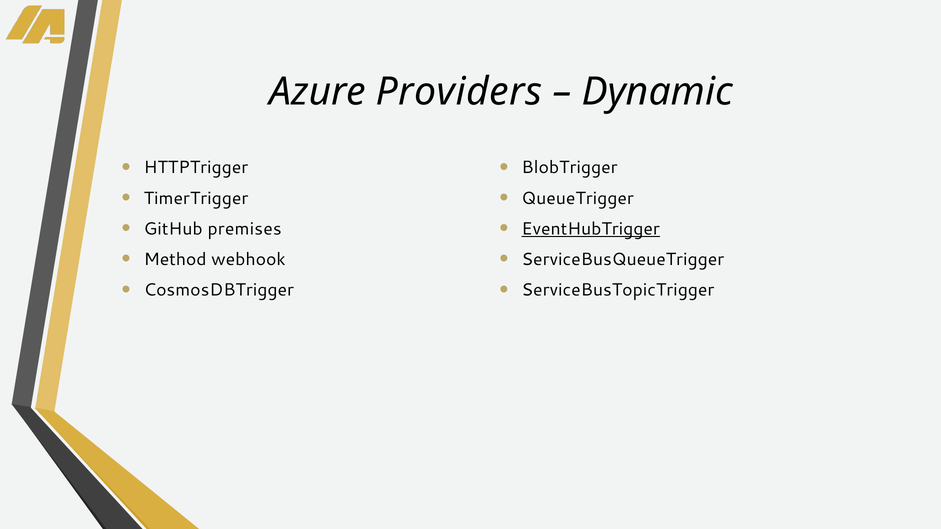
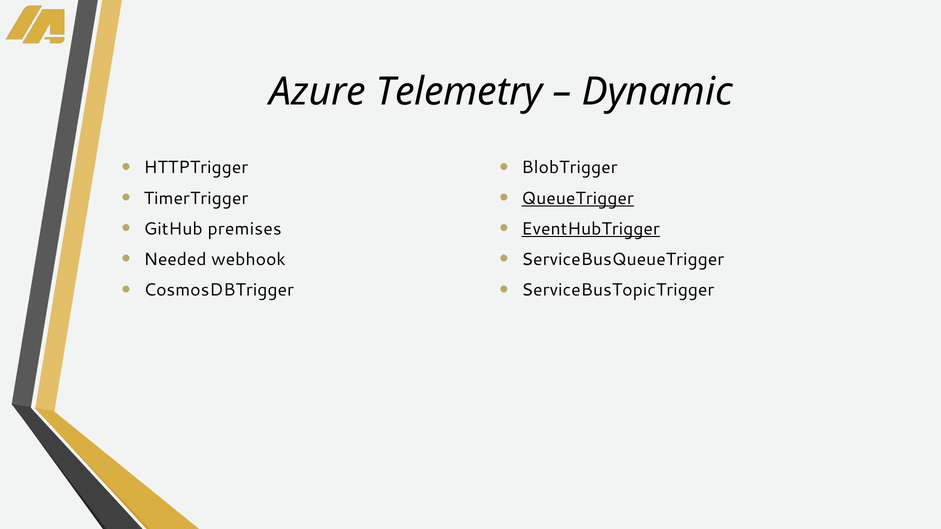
Providers: Providers -> Telemetry
QueueTrigger underline: none -> present
Method: Method -> Needed
